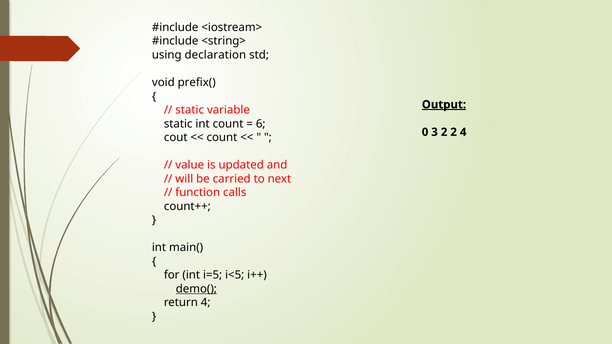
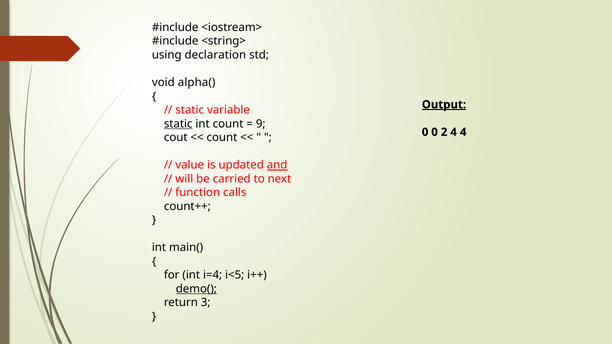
prefix(: prefix( -> alpha(
static at (178, 124) underline: none -> present
6: 6 -> 9
0 3: 3 -> 0
2 2: 2 -> 4
and underline: none -> present
i=5: i=5 -> i=4
return 4: 4 -> 3
